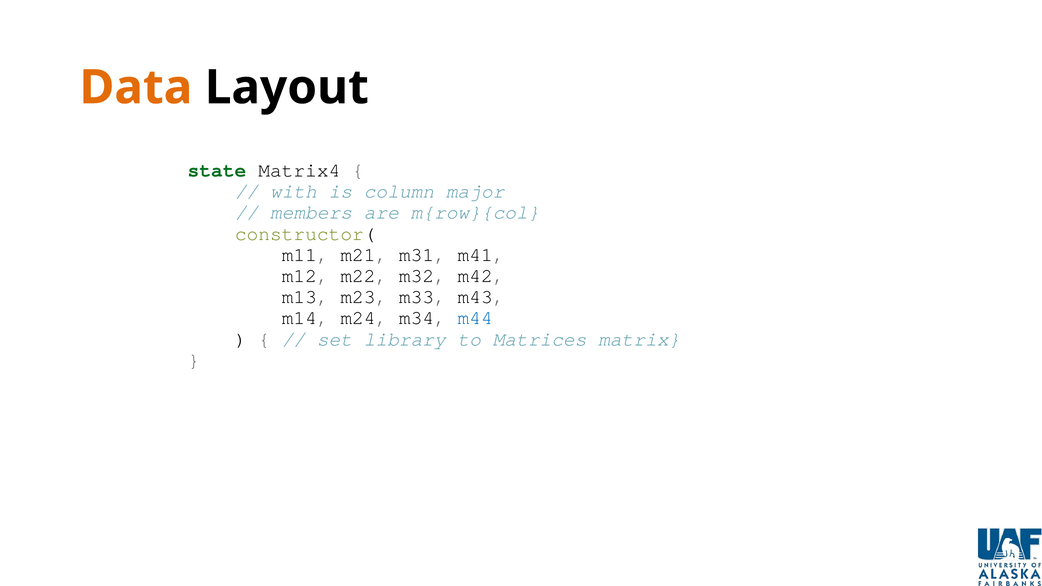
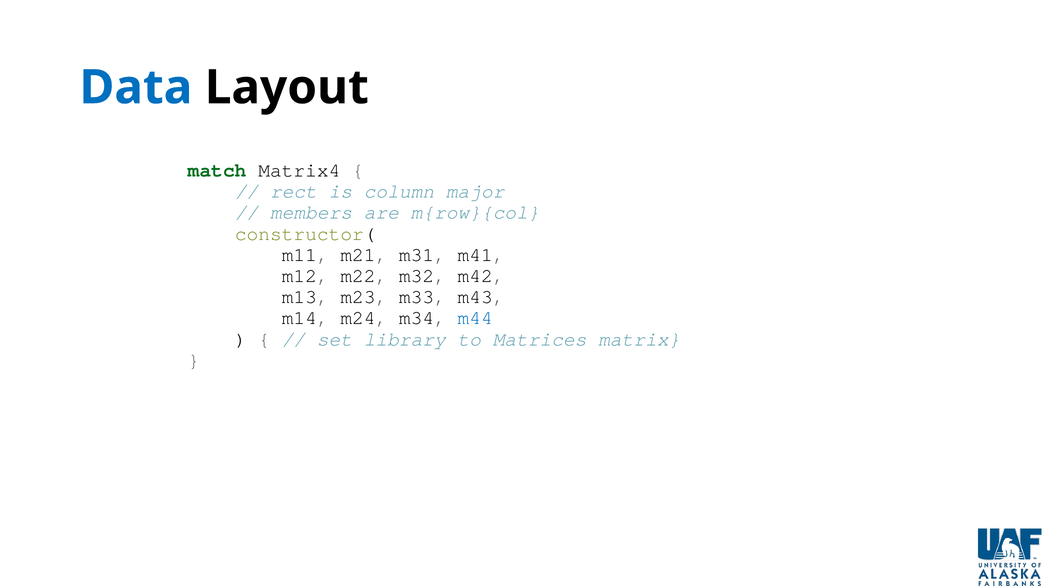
Data colour: orange -> blue
state: state -> match
with: with -> rect
